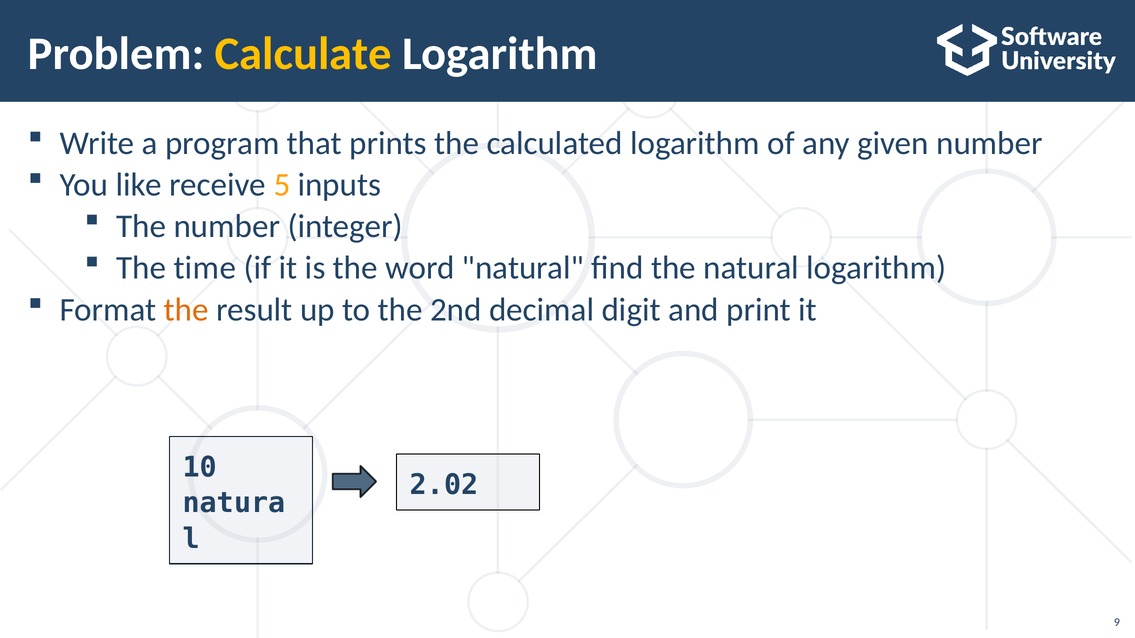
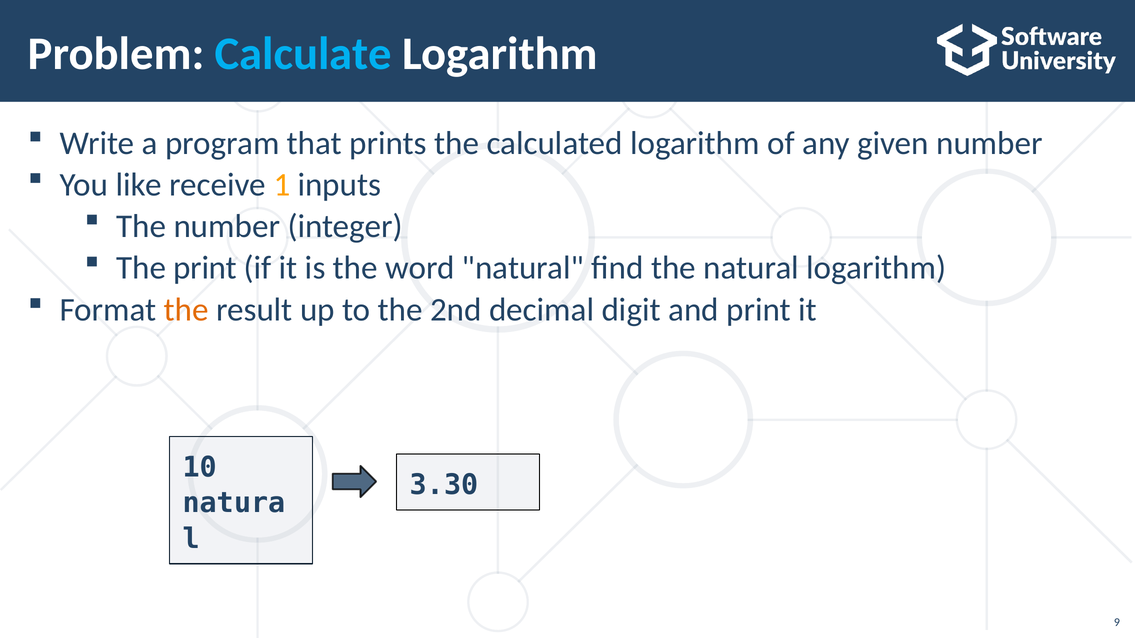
Calculate colour: yellow -> light blue
5: 5 -> 1
The time: time -> print
2.02: 2.02 -> 3.30
